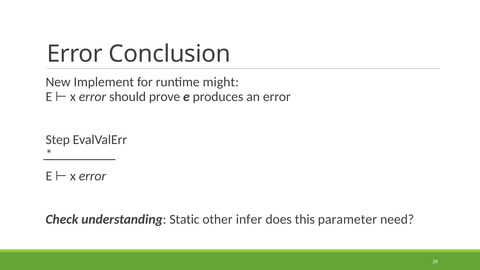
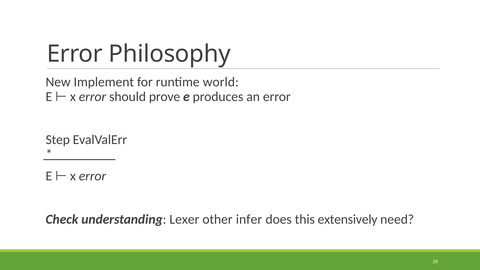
Conclusion: Conclusion -> Philosophy
might: might -> world
Static: Static -> Lexer
parameter: parameter -> extensively
